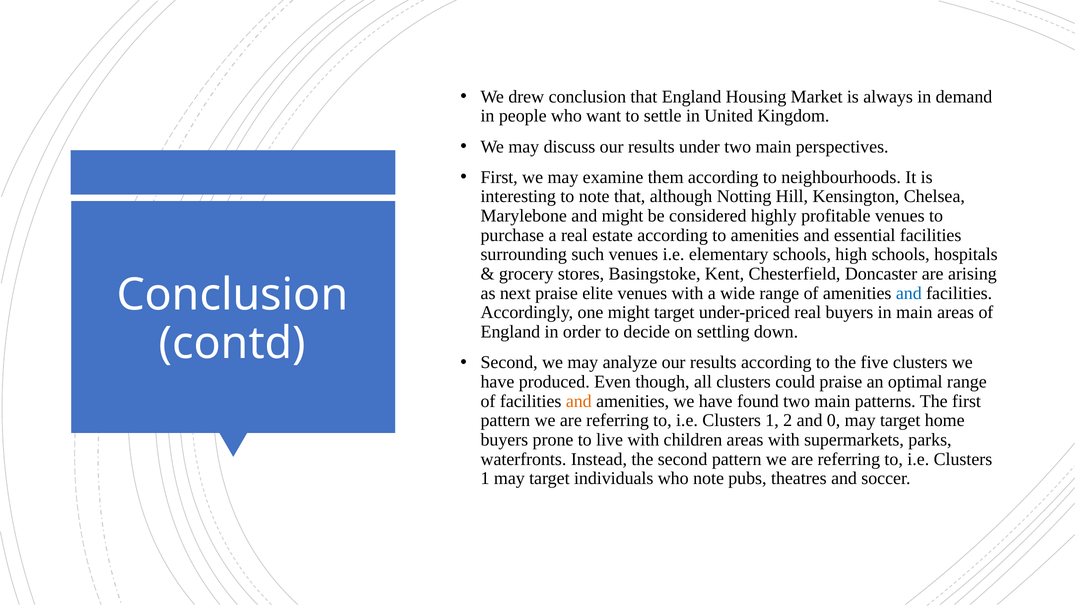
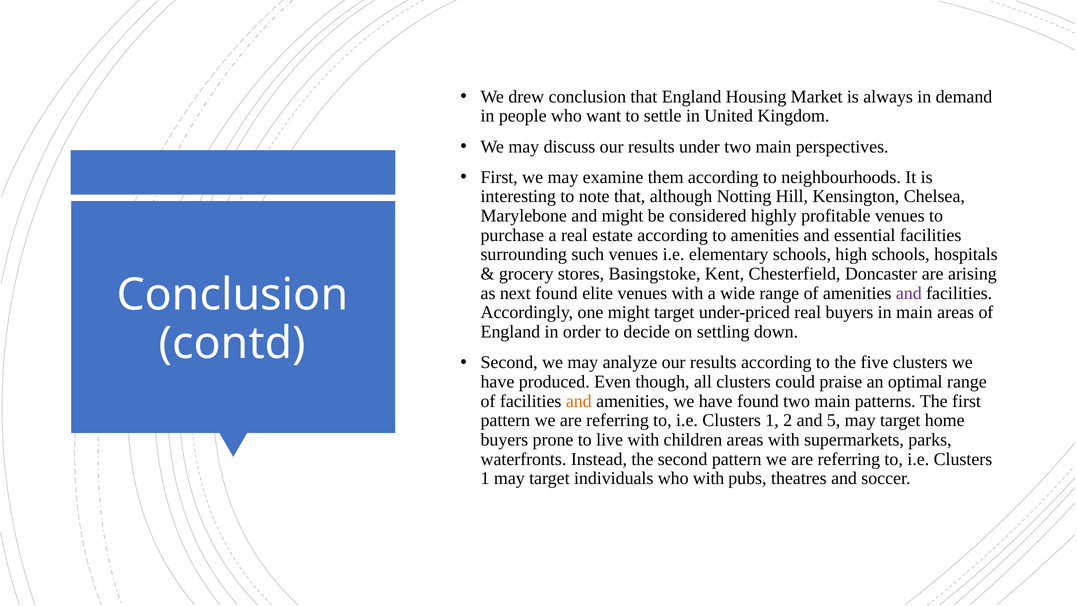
next praise: praise -> found
and at (909, 293) colour: blue -> purple
0: 0 -> 5
who note: note -> with
